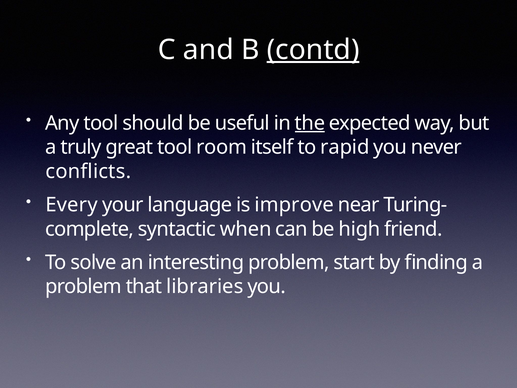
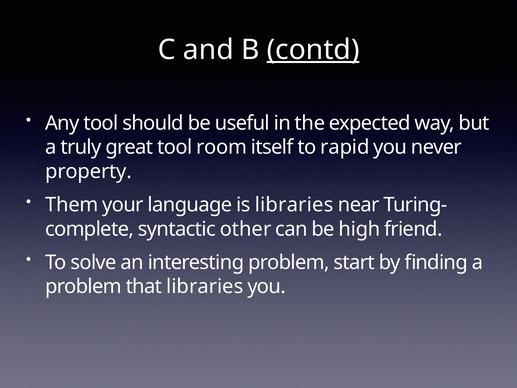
the underline: present -> none
conflicts: conflicts -> property
Every: Every -> Them
is improve: improve -> libraries
when: when -> other
